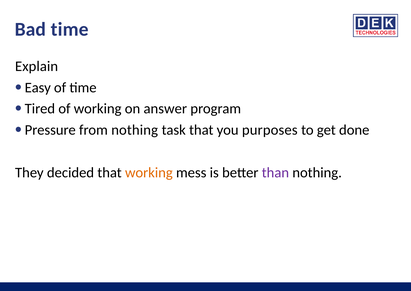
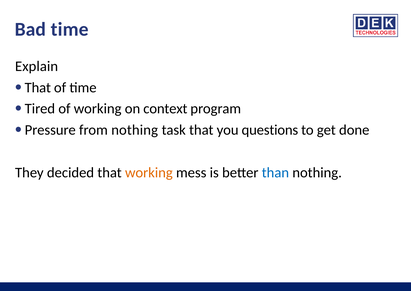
Easy at (38, 87): Easy -> That
answer: answer -> context
purposes: purposes -> questions
than colour: purple -> blue
